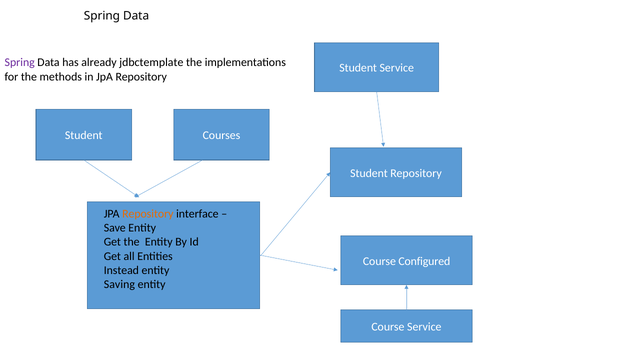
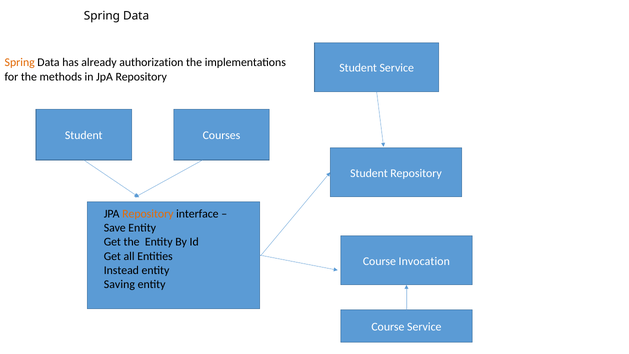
Spring at (20, 62) colour: purple -> orange
jdbctemplate: jdbctemplate -> authorization
Configured: Configured -> Invocation
